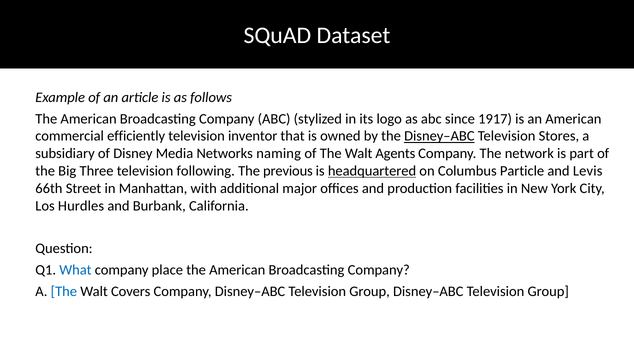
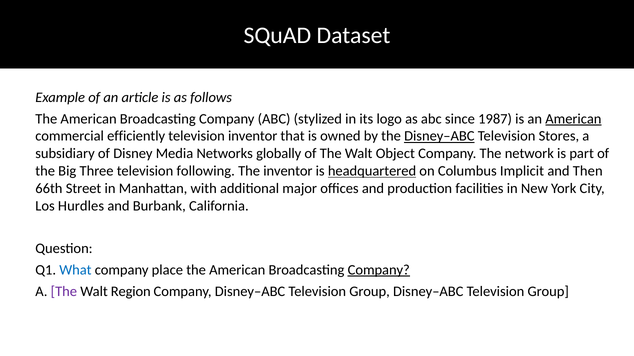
1917: 1917 -> 1987
American at (573, 119) underline: none -> present
naming: naming -> globally
Agents: Agents -> Object
The previous: previous -> inventor
Particle: Particle -> Implicit
Levis: Levis -> Then
Company at (379, 270) underline: none -> present
The at (64, 292) colour: blue -> purple
Covers: Covers -> Region
